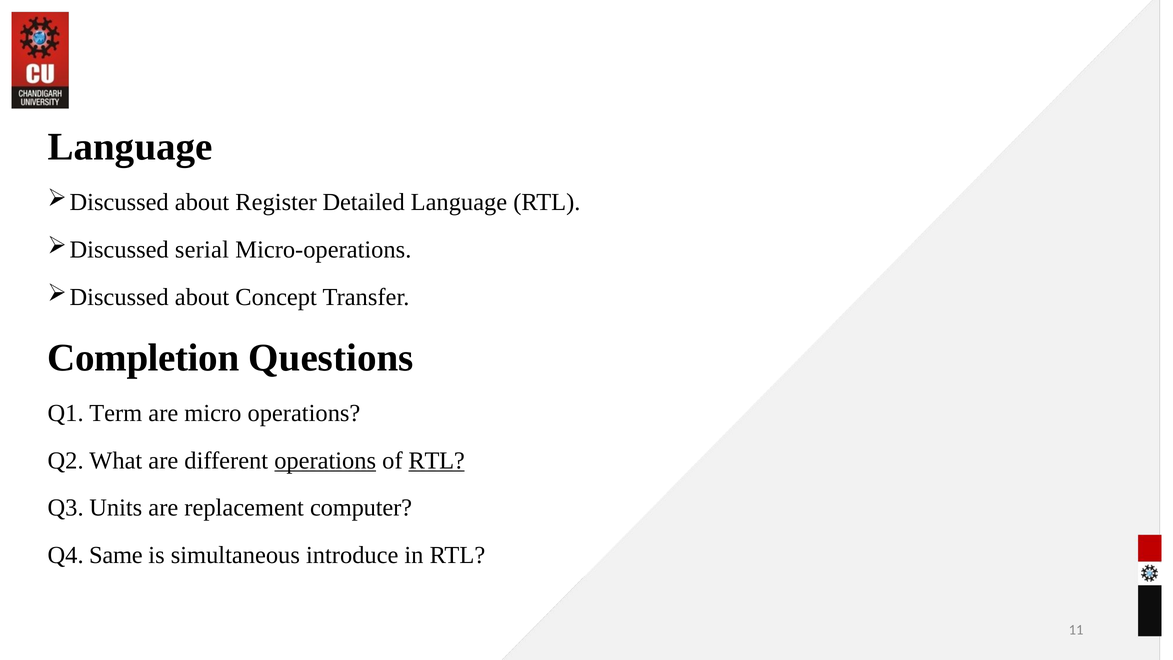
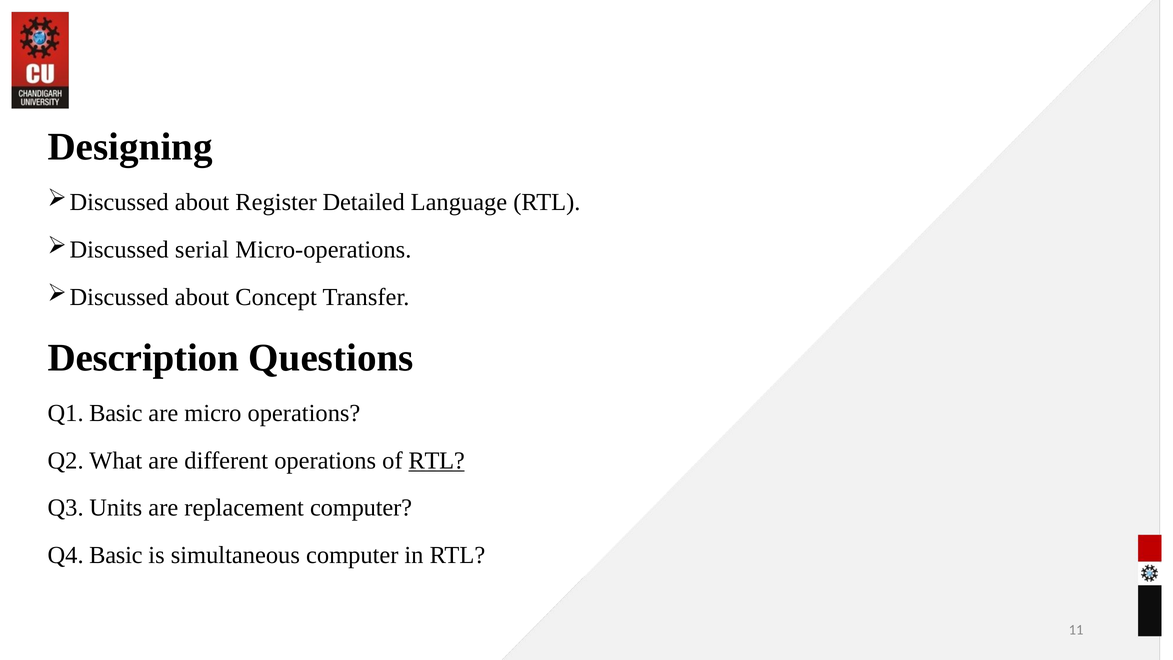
Language at (130, 147): Language -> Designing
Completion: Completion -> Description
Q1 Term: Term -> Basic
operations at (325, 460) underline: present -> none
Q4 Same: Same -> Basic
simultaneous introduce: introduce -> computer
